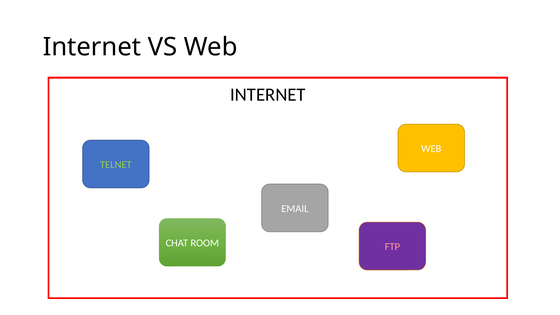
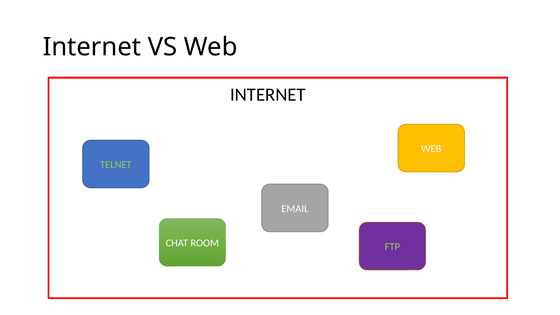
FTP colour: pink -> light green
